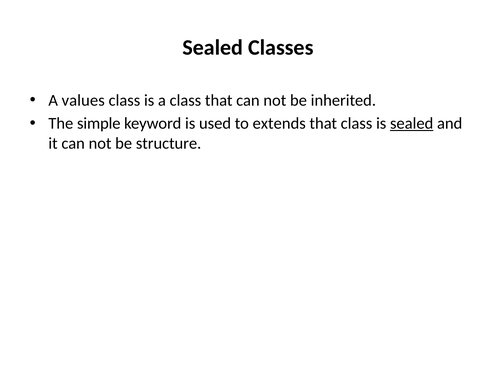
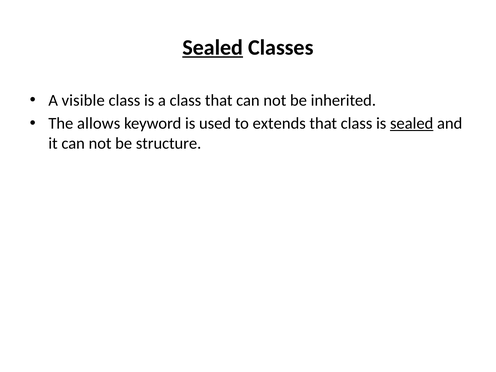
Sealed at (213, 47) underline: none -> present
values: values -> visible
simple: simple -> allows
